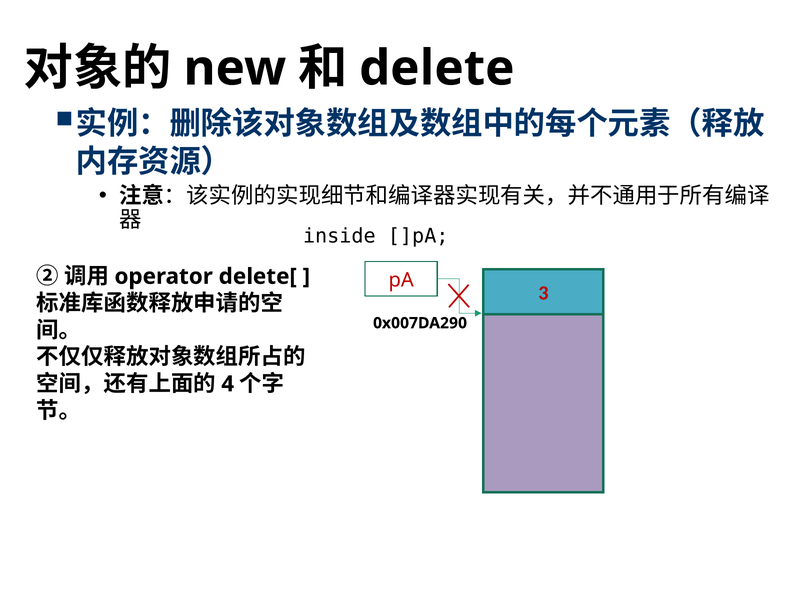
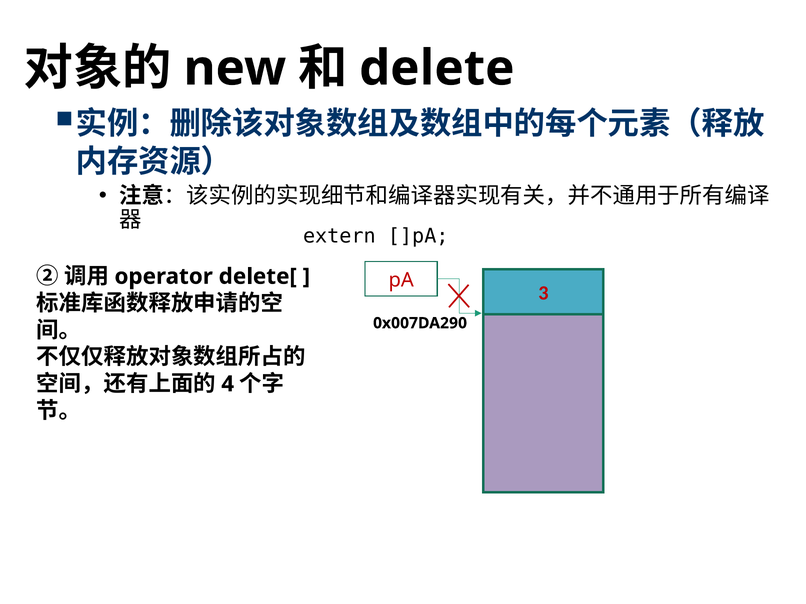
inside: inside -> extern
